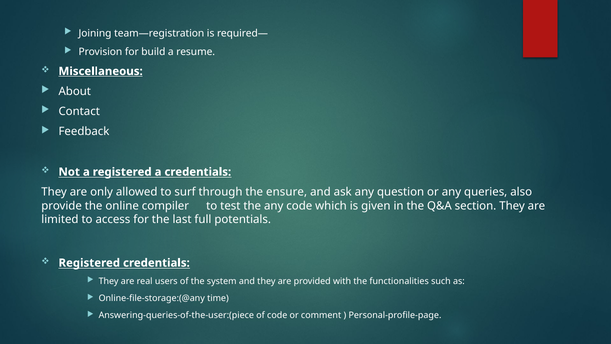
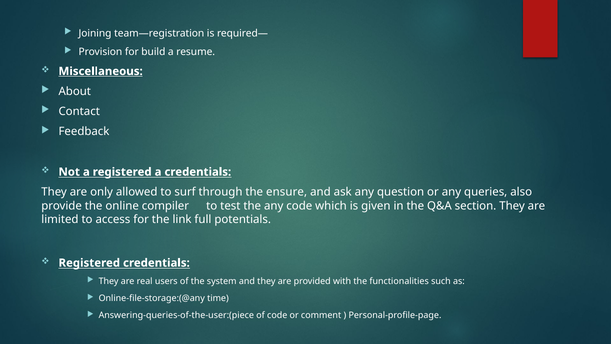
last: last -> link
